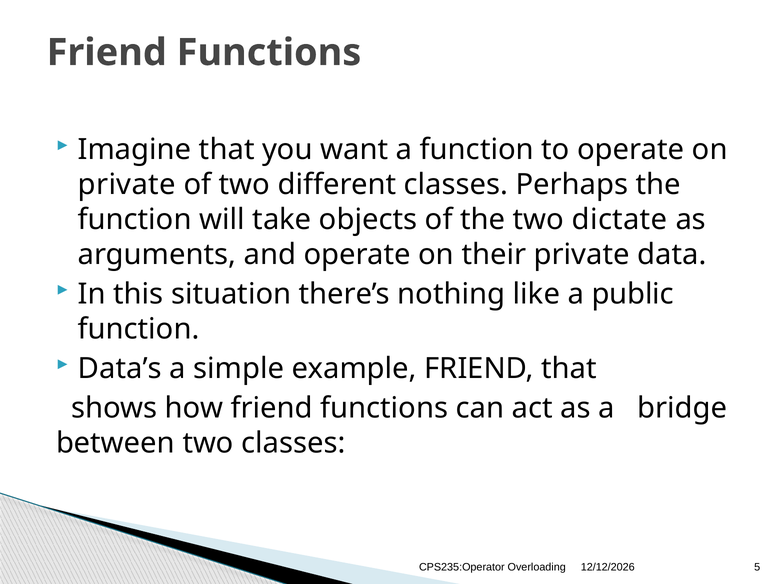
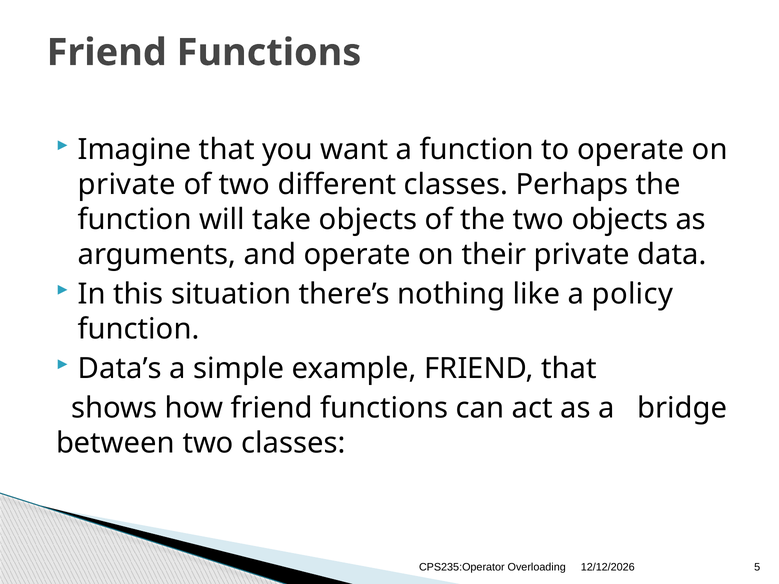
two dictate: dictate -> objects
public: public -> policy
